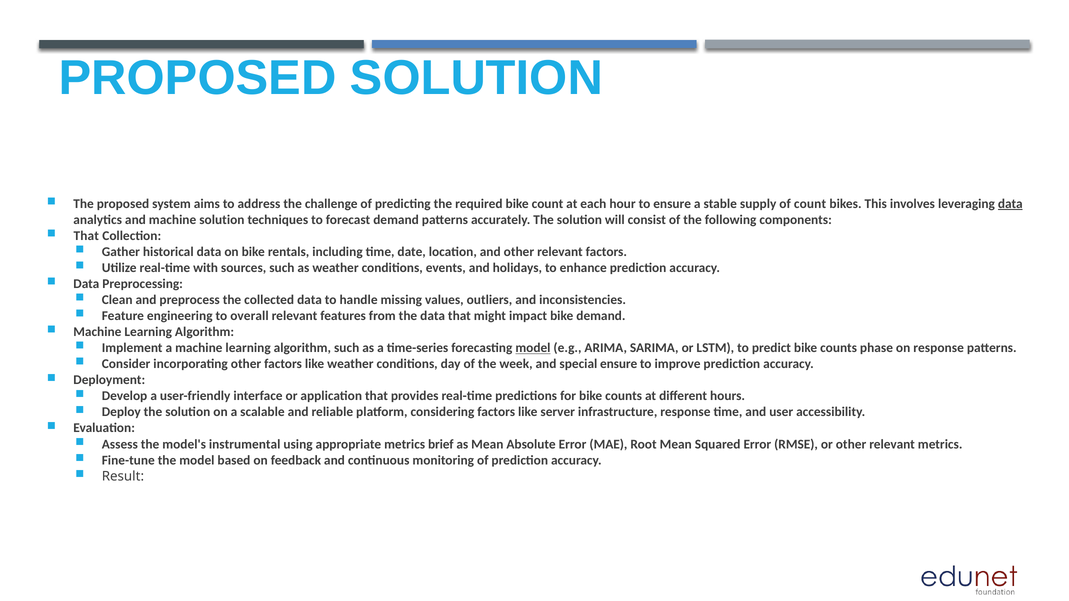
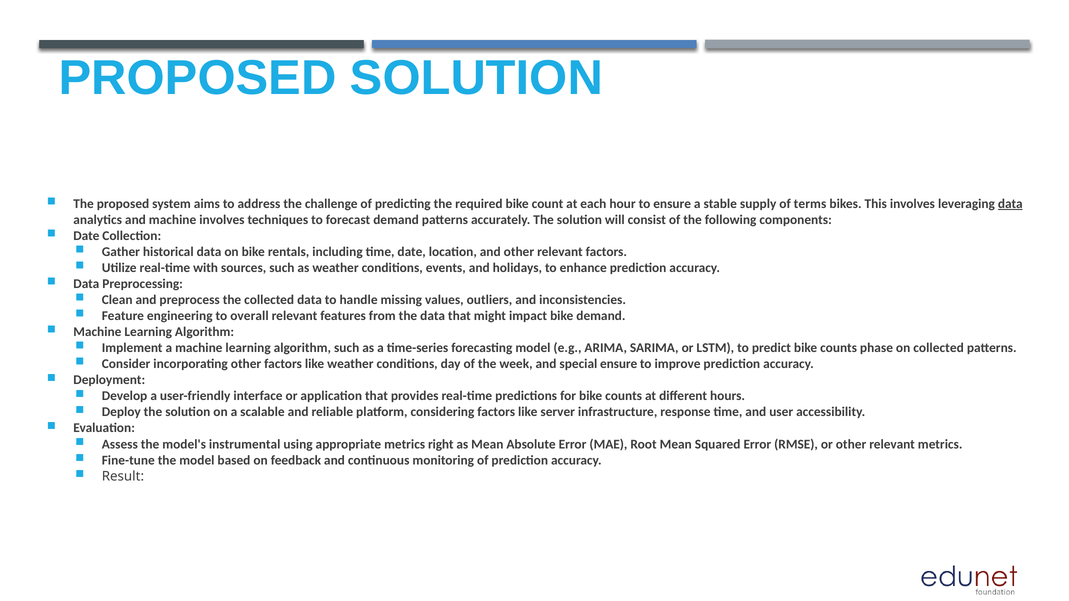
of count: count -> terms
machine solution: solution -> involves
That at (86, 236): That -> Date
model at (533, 348) underline: present -> none
on response: response -> collected
brief: brief -> right
